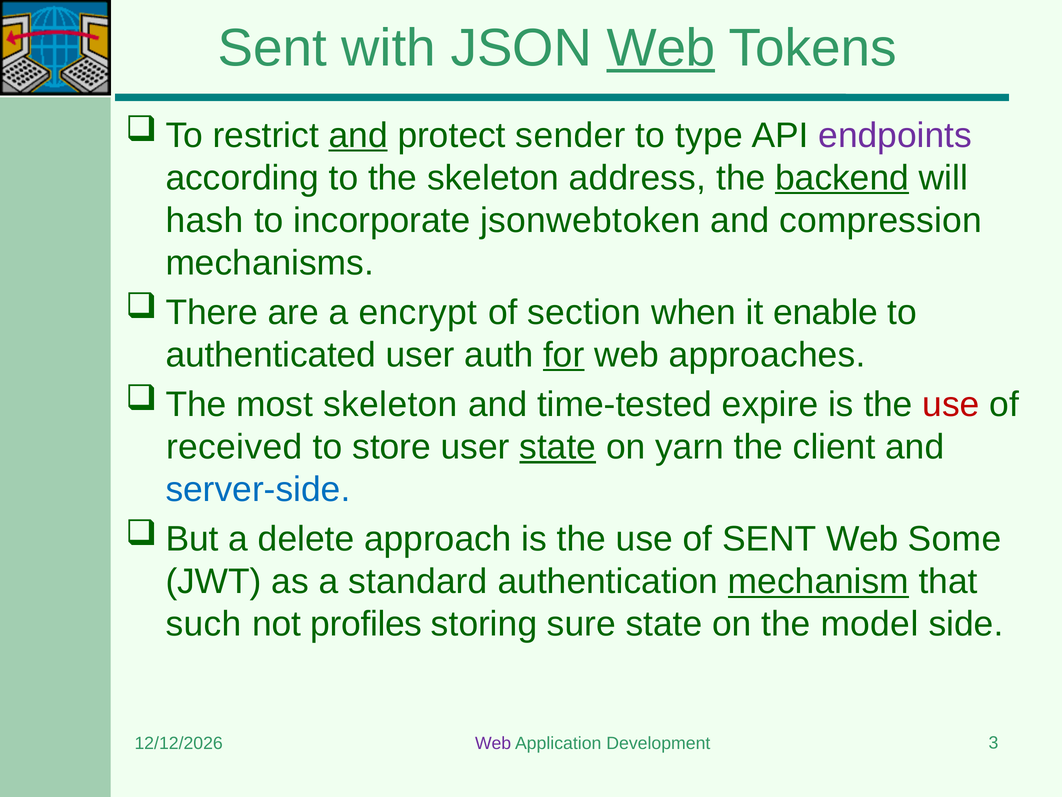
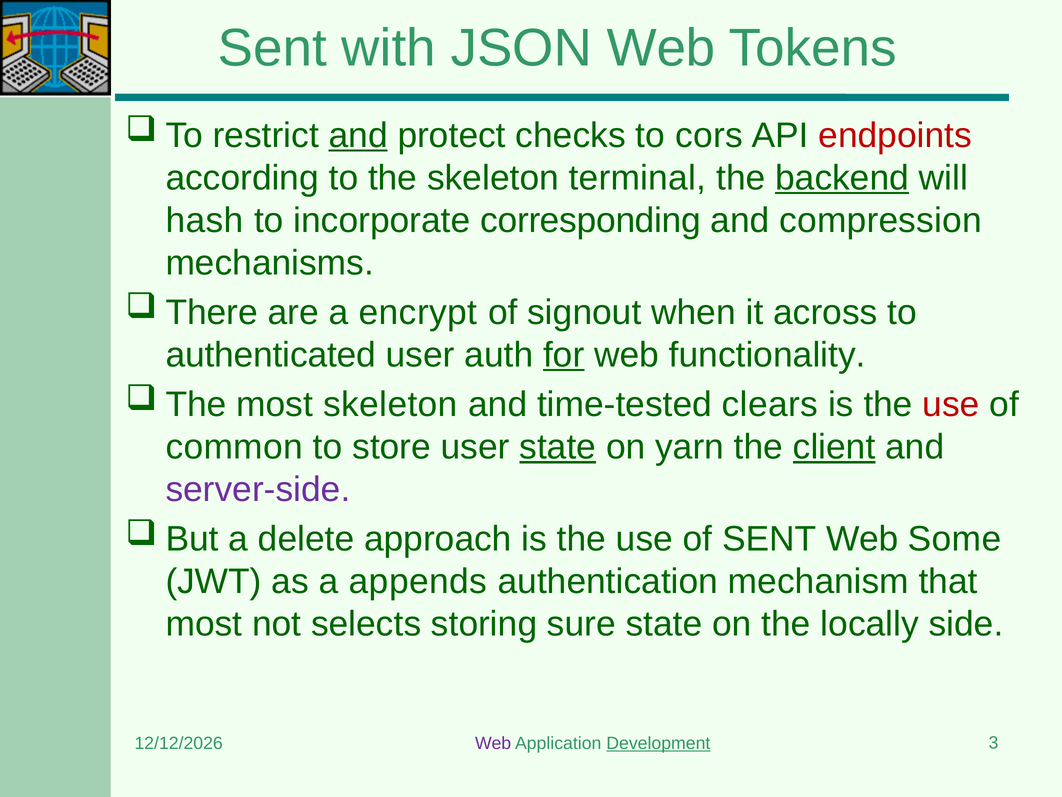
Web at (661, 48) underline: present -> none
sender: sender -> checks
type: type -> cors
endpoints colour: purple -> red
address: address -> terminal
jsonwebtoken: jsonwebtoken -> corresponding
section: section -> signout
enable: enable -> across
approaches: approaches -> functionality
expire: expire -> clears
received: received -> common
client underline: none -> present
server-side colour: blue -> purple
standard: standard -> appends
mechanism underline: present -> none
such at (204, 624): such -> most
profiles: profiles -> selects
model: model -> locally
Development underline: none -> present
